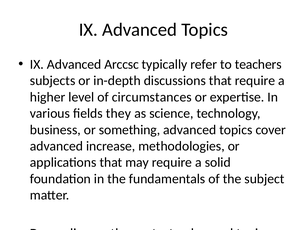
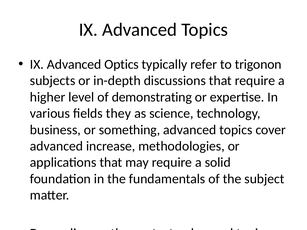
Arccsc: Arccsc -> Optics
teachers: teachers -> trigonon
circumstances: circumstances -> demonstrating
